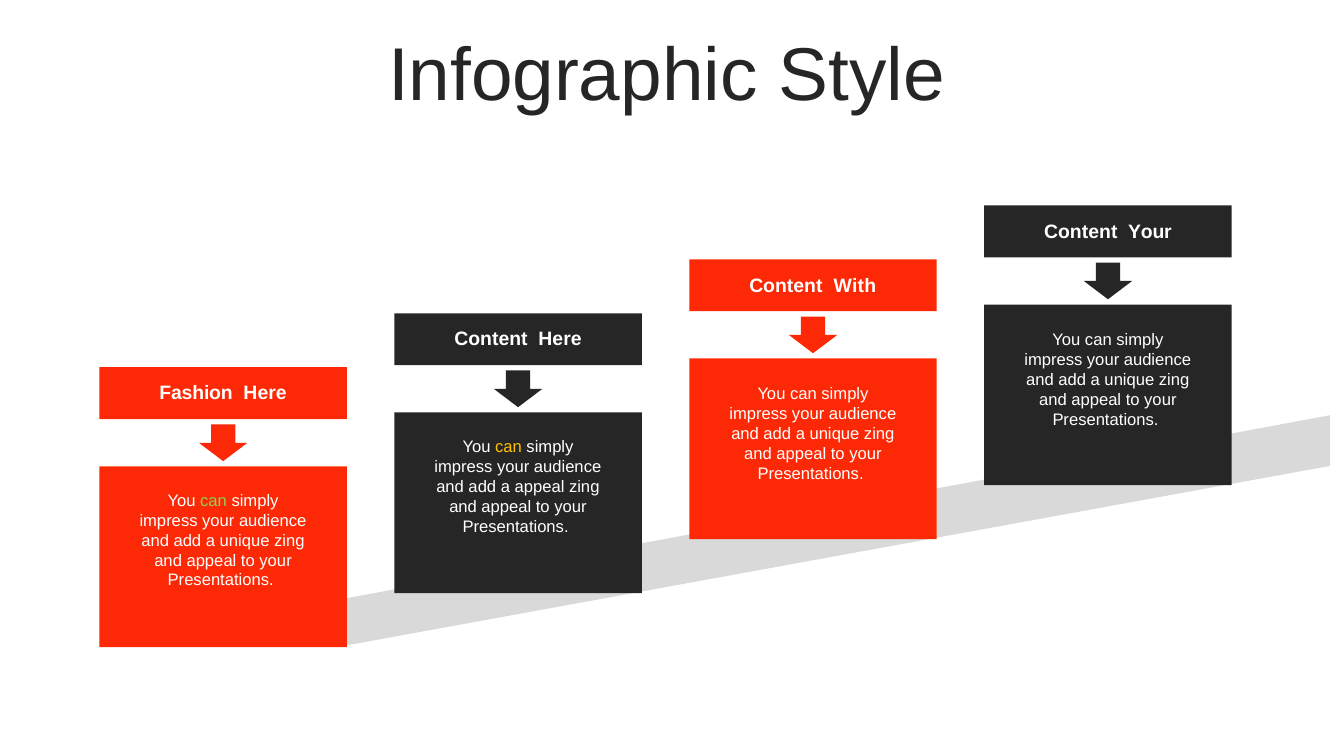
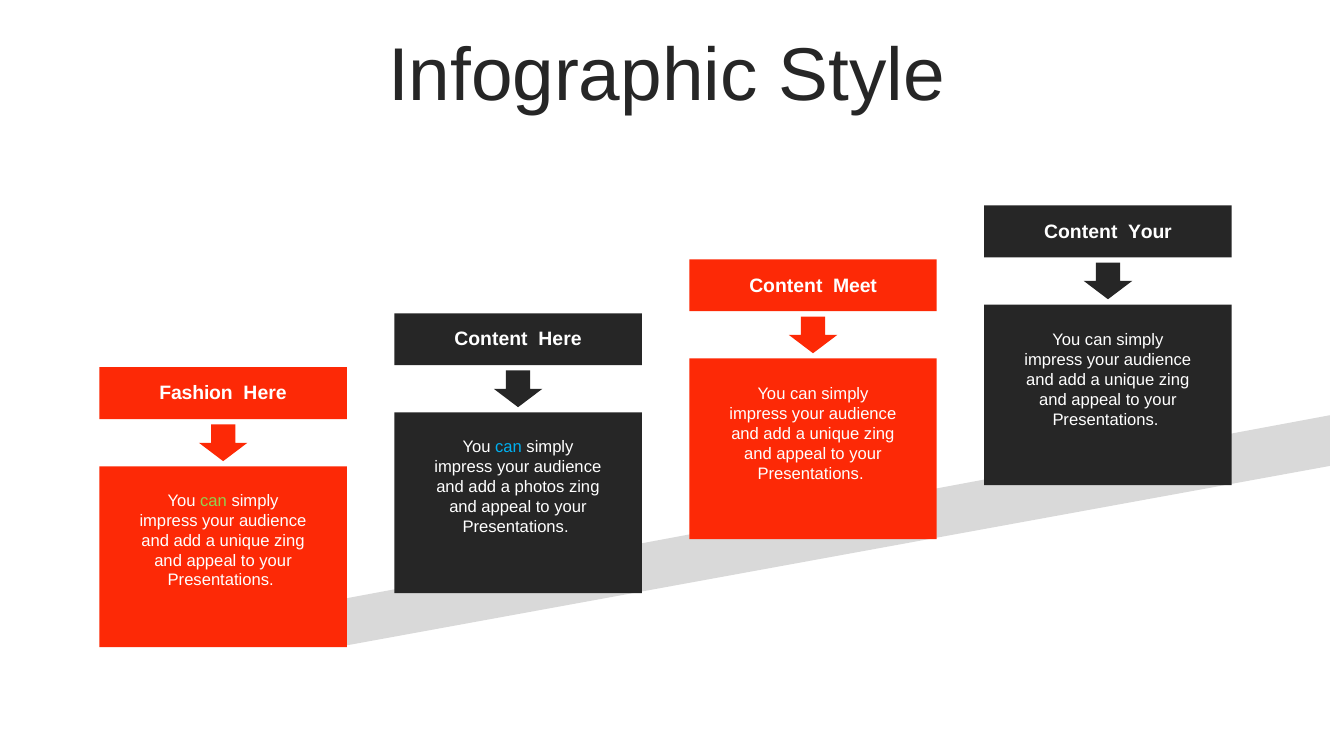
With: With -> Meet
can at (508, 447) colour: yellow -> light blue
a appeal: appeal -> photos
